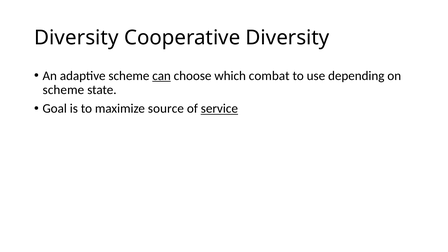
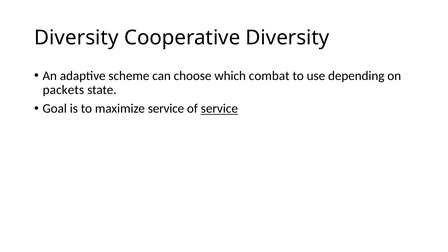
can underline: present -> none
scheme at (63, 90): scheme -> packets
maximize source: source -> service
